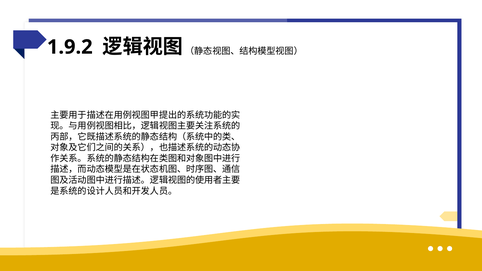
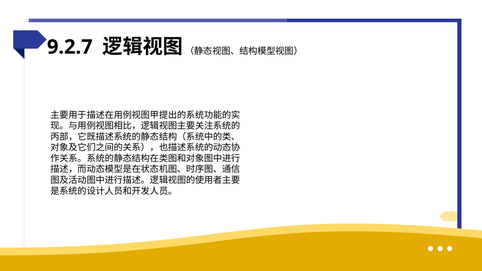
1.9.2: 1.9.2 -> 9.2.7
